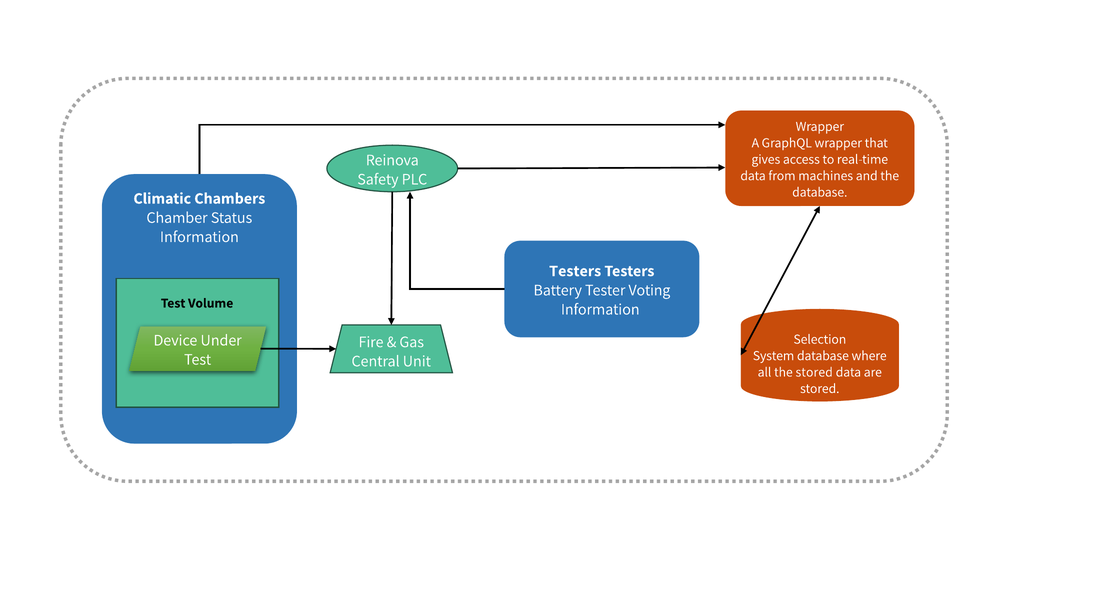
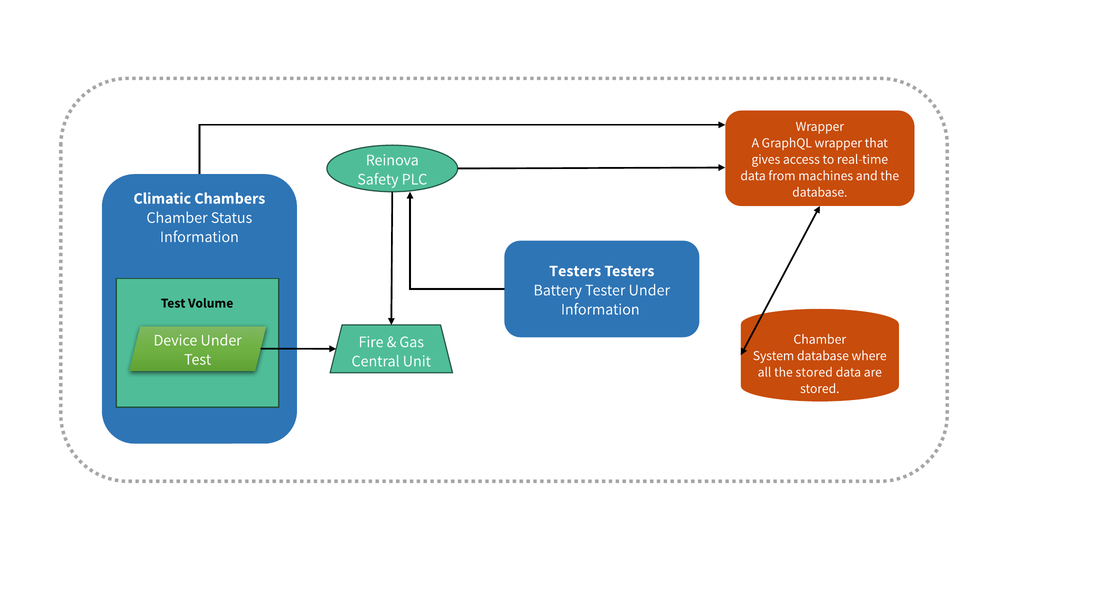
Tester Voting: Voting -> Under
Selection at (820, 339): Selection -> Chamber
